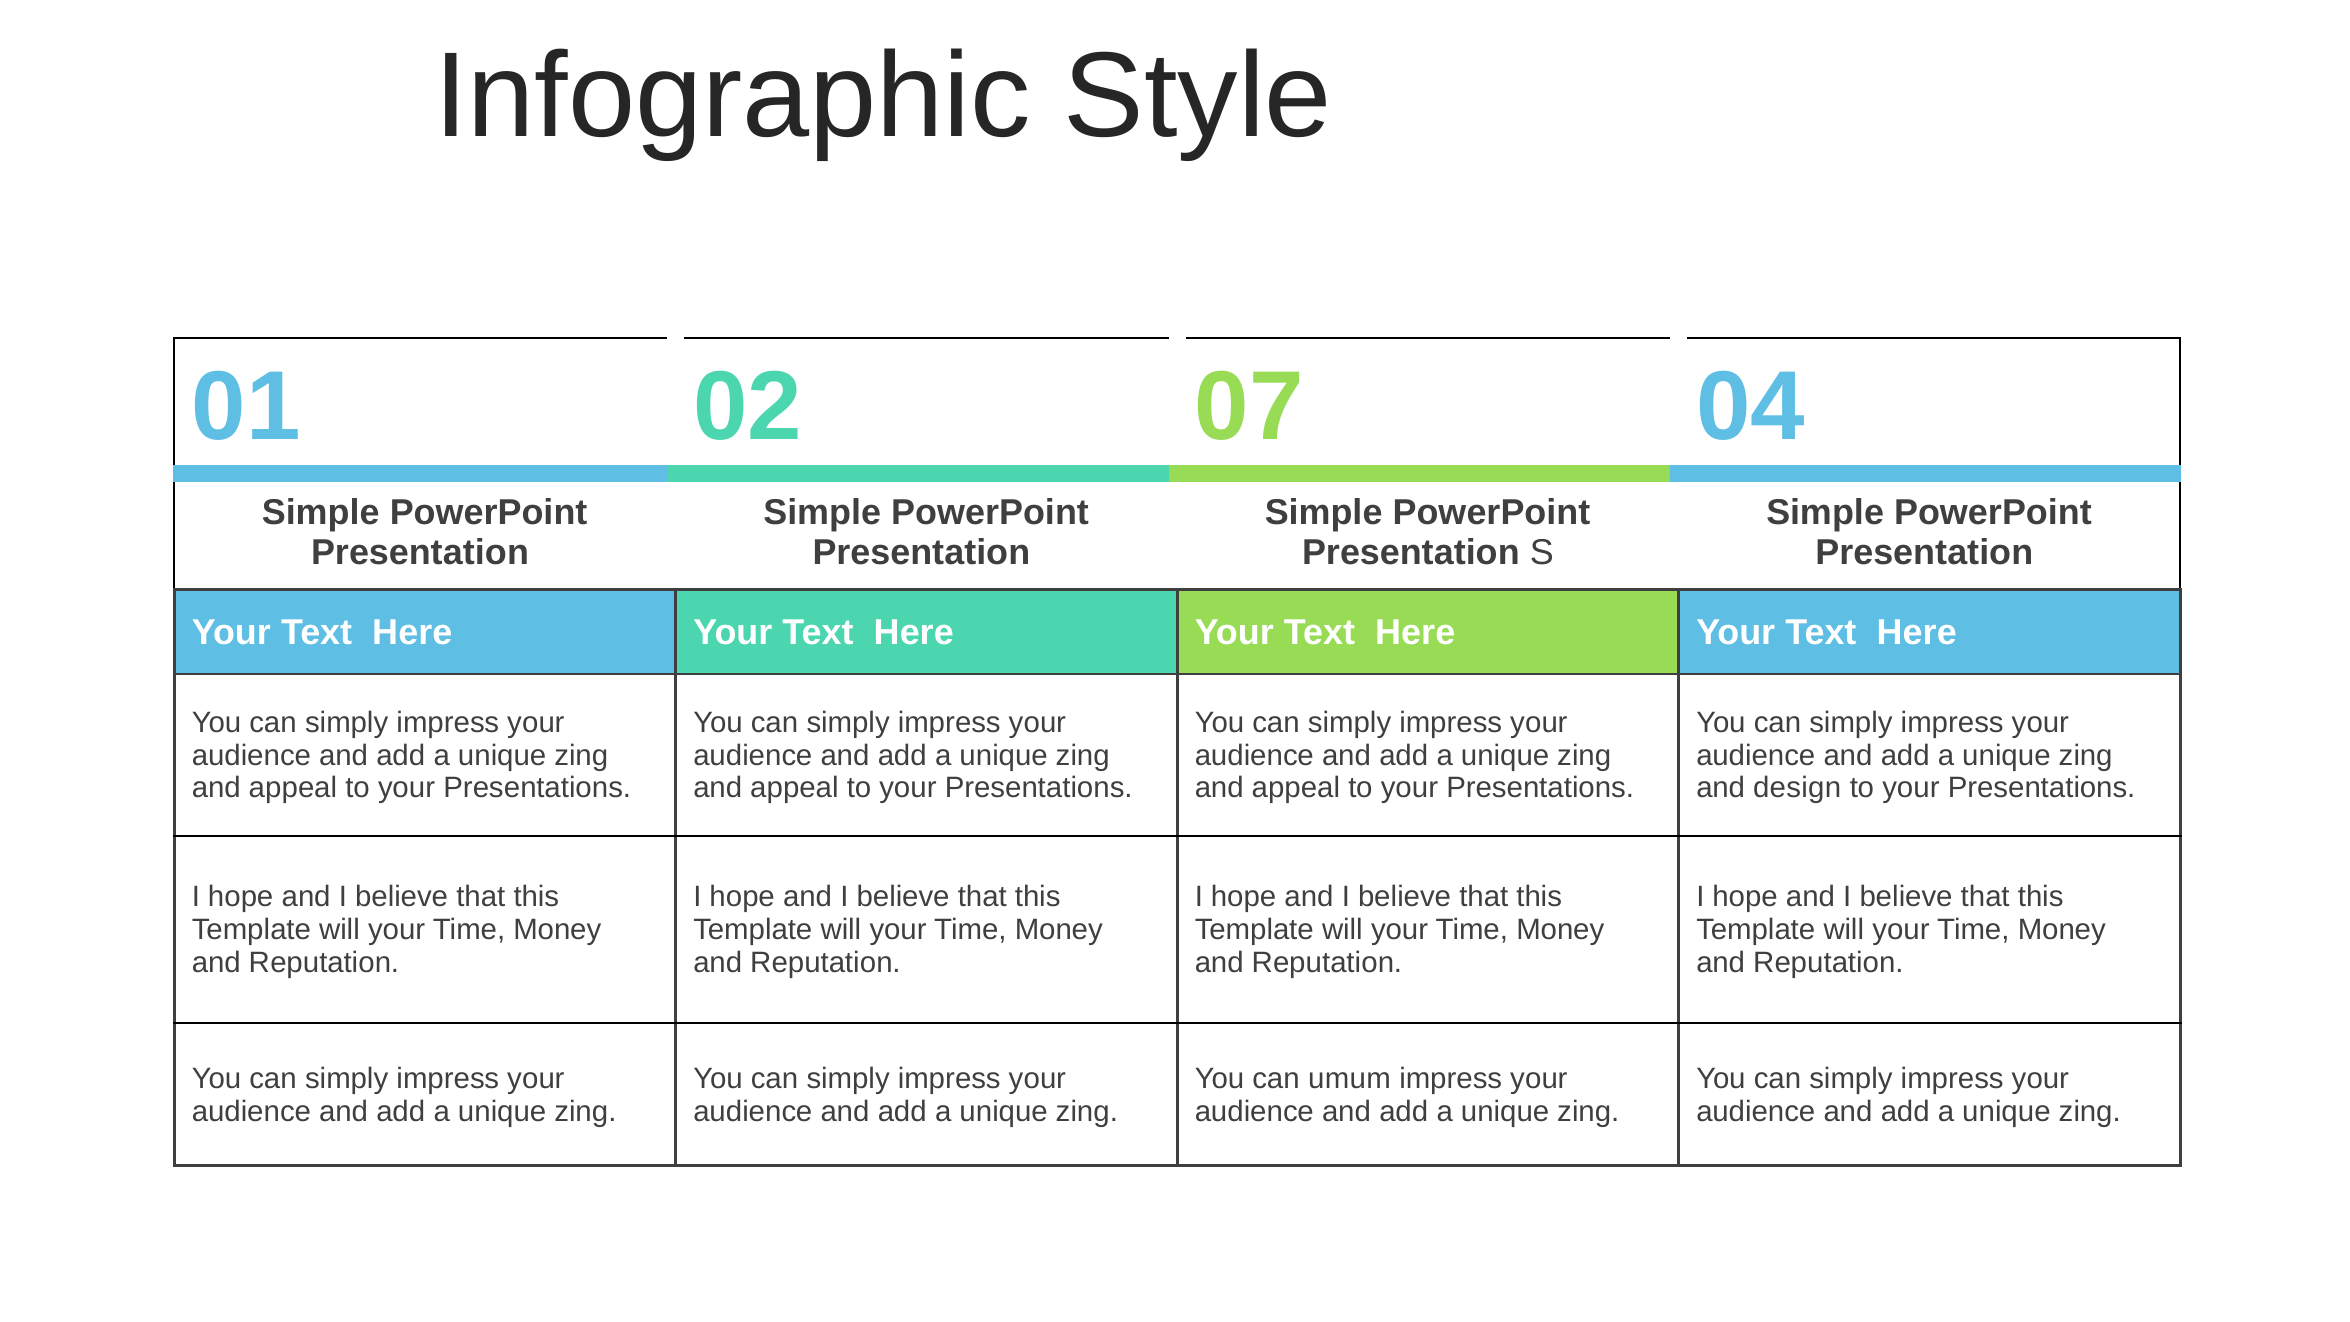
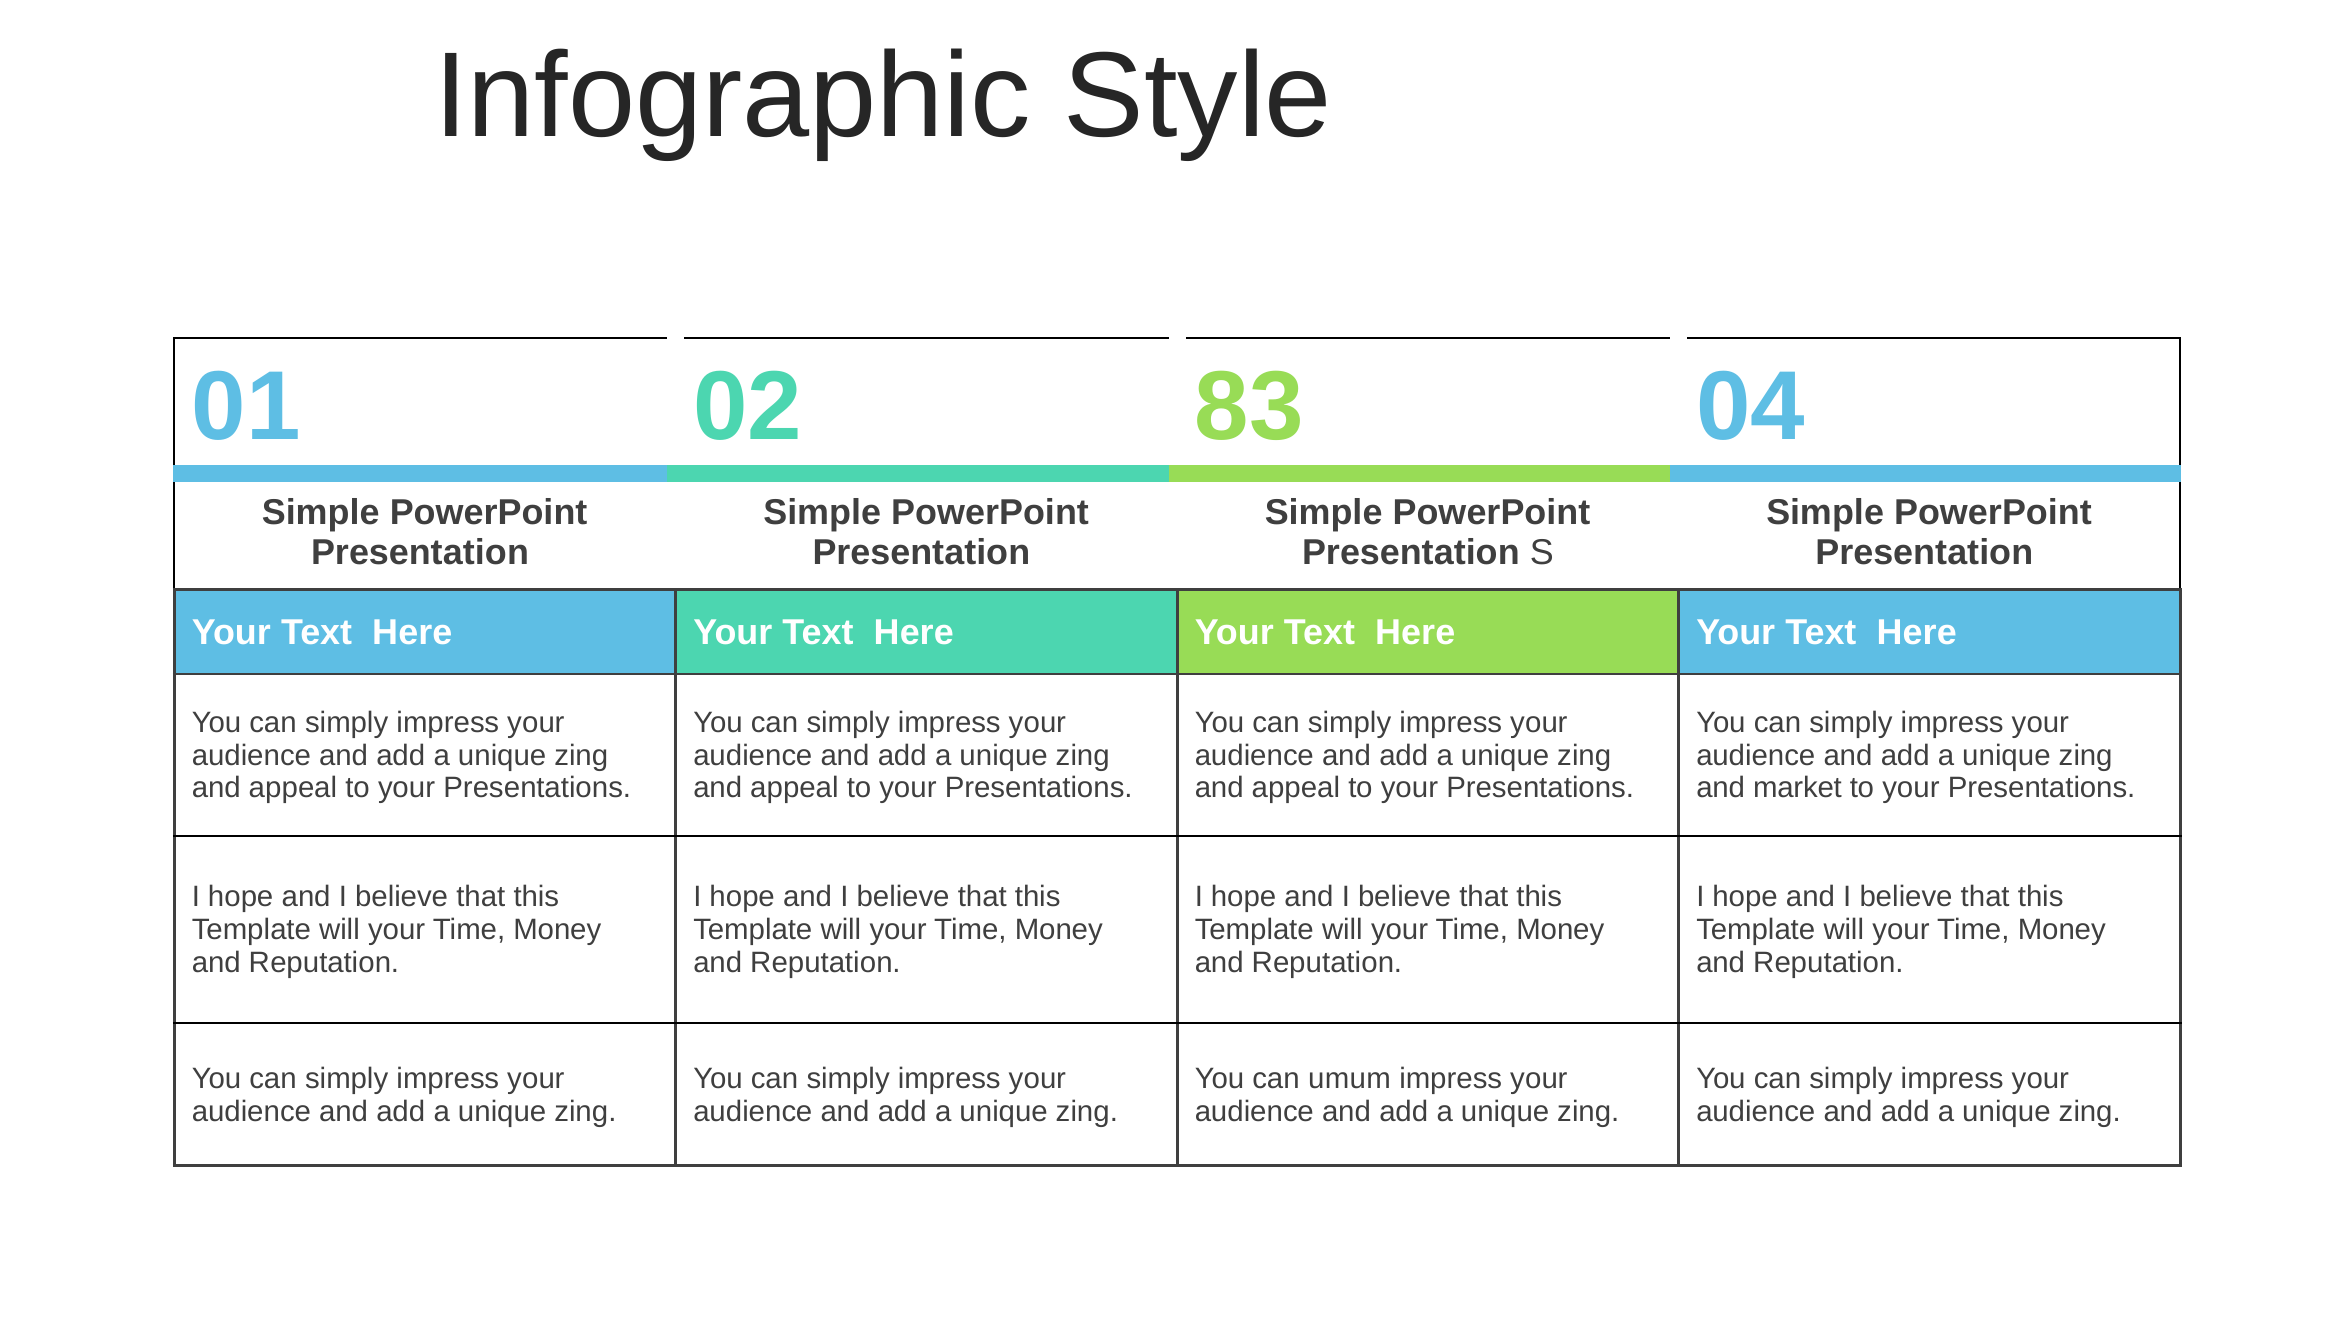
07: 07 -> 83
design: design -> market
